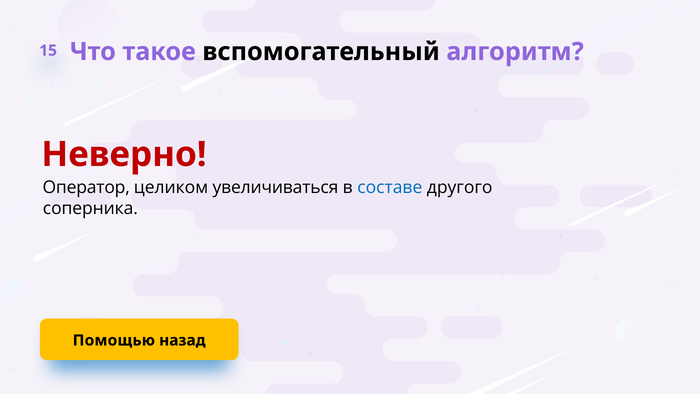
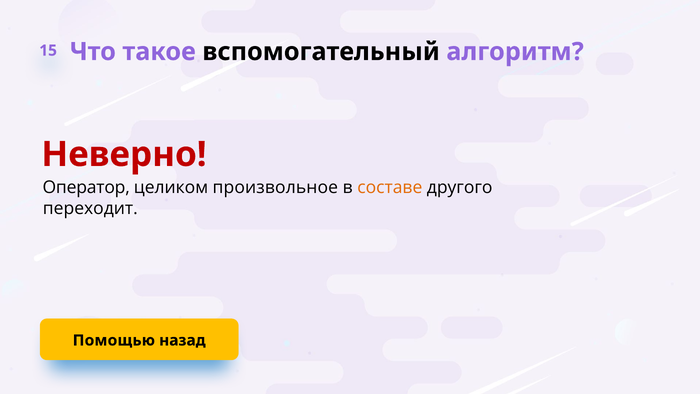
увеличиваться: увеличиваться -> произвольное
составе colour: blue -> orange
соперника: соперника -> переходит
